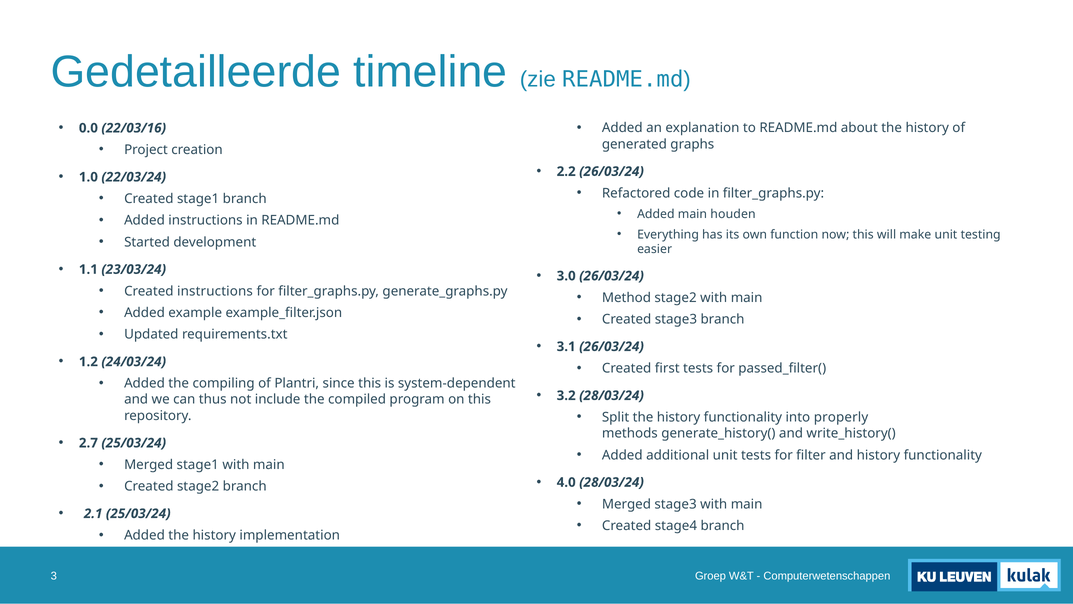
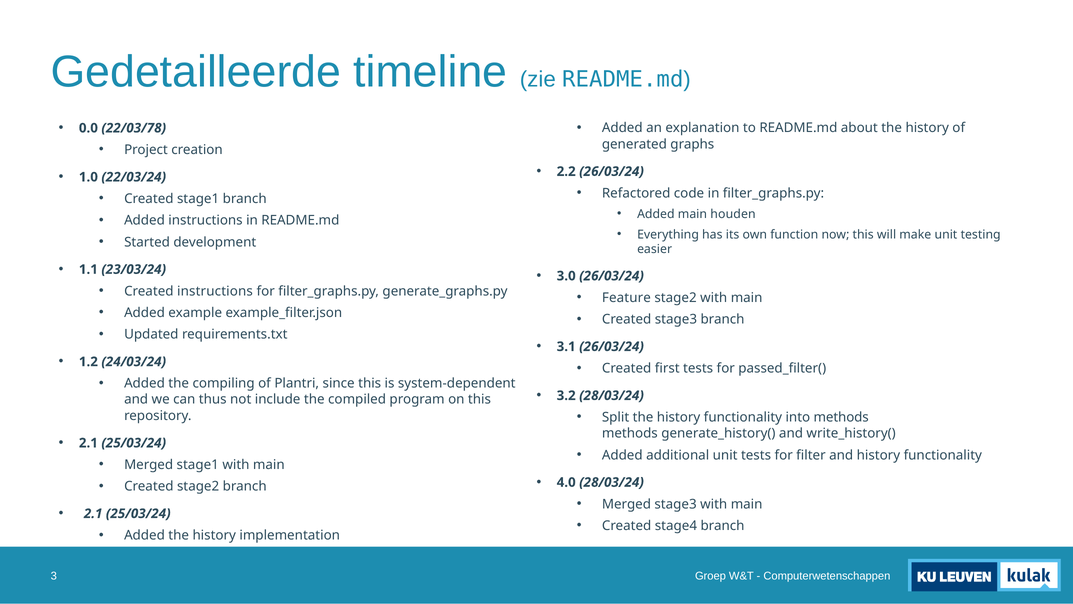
22/03/16: 22/03/16 -> 22/03/78
Method: Method -> Feature
into properly: properly -> methods
2.7 at (88, 443): 2.7 -> 2.1
